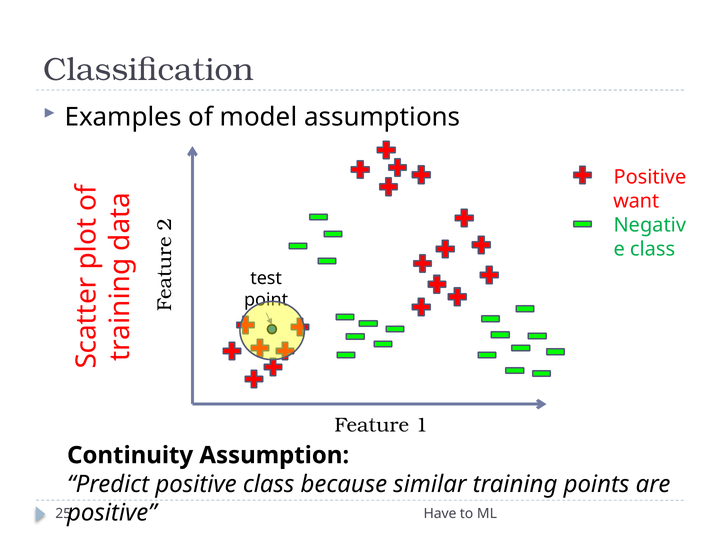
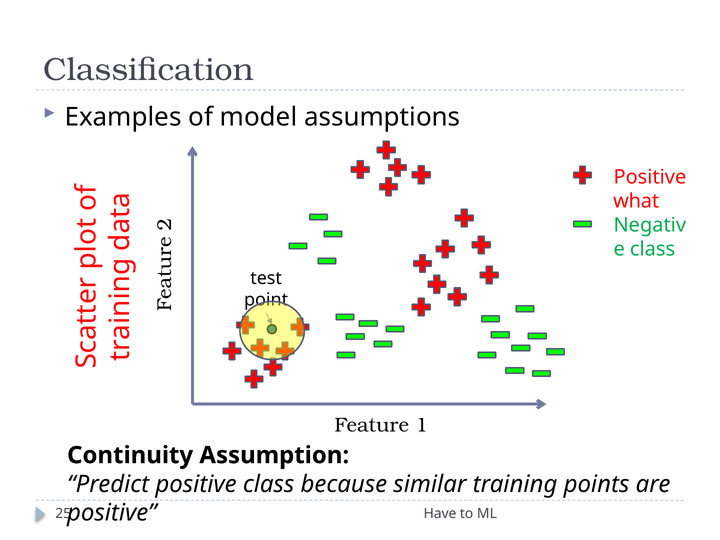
want: want -> what
